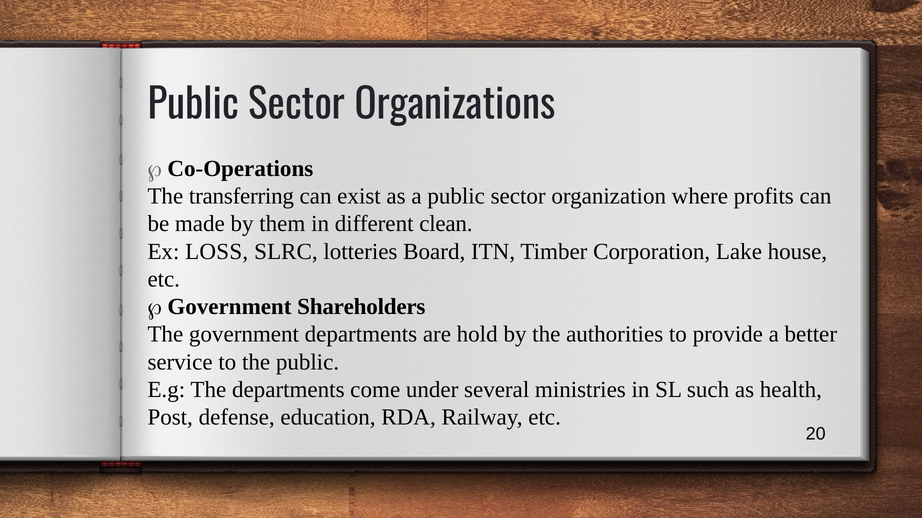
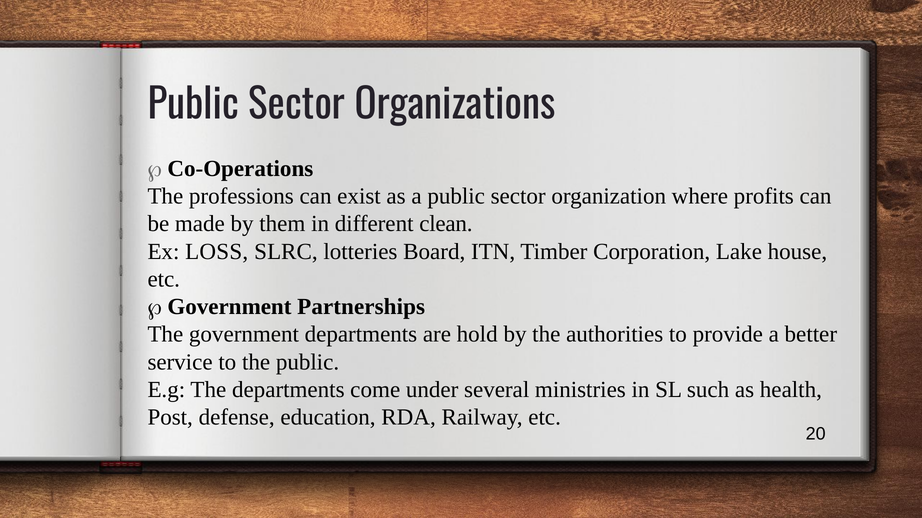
transferring: transferring -> professions
Shareholders: Shareholders -> Partnerships
